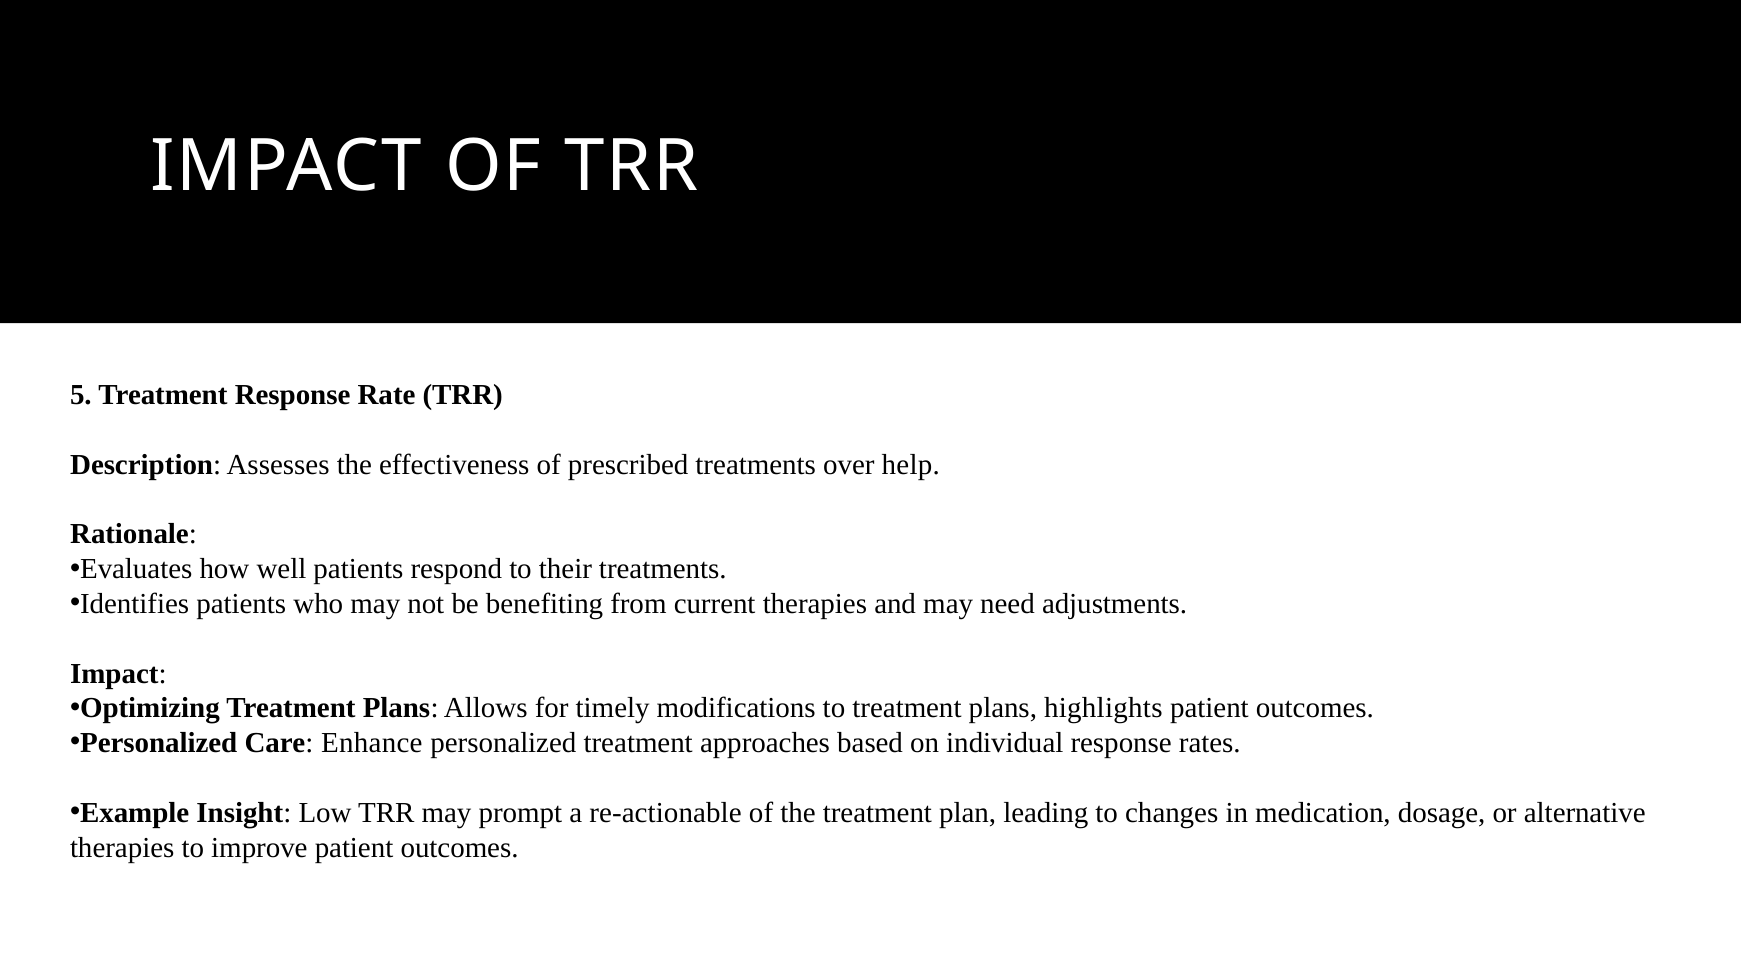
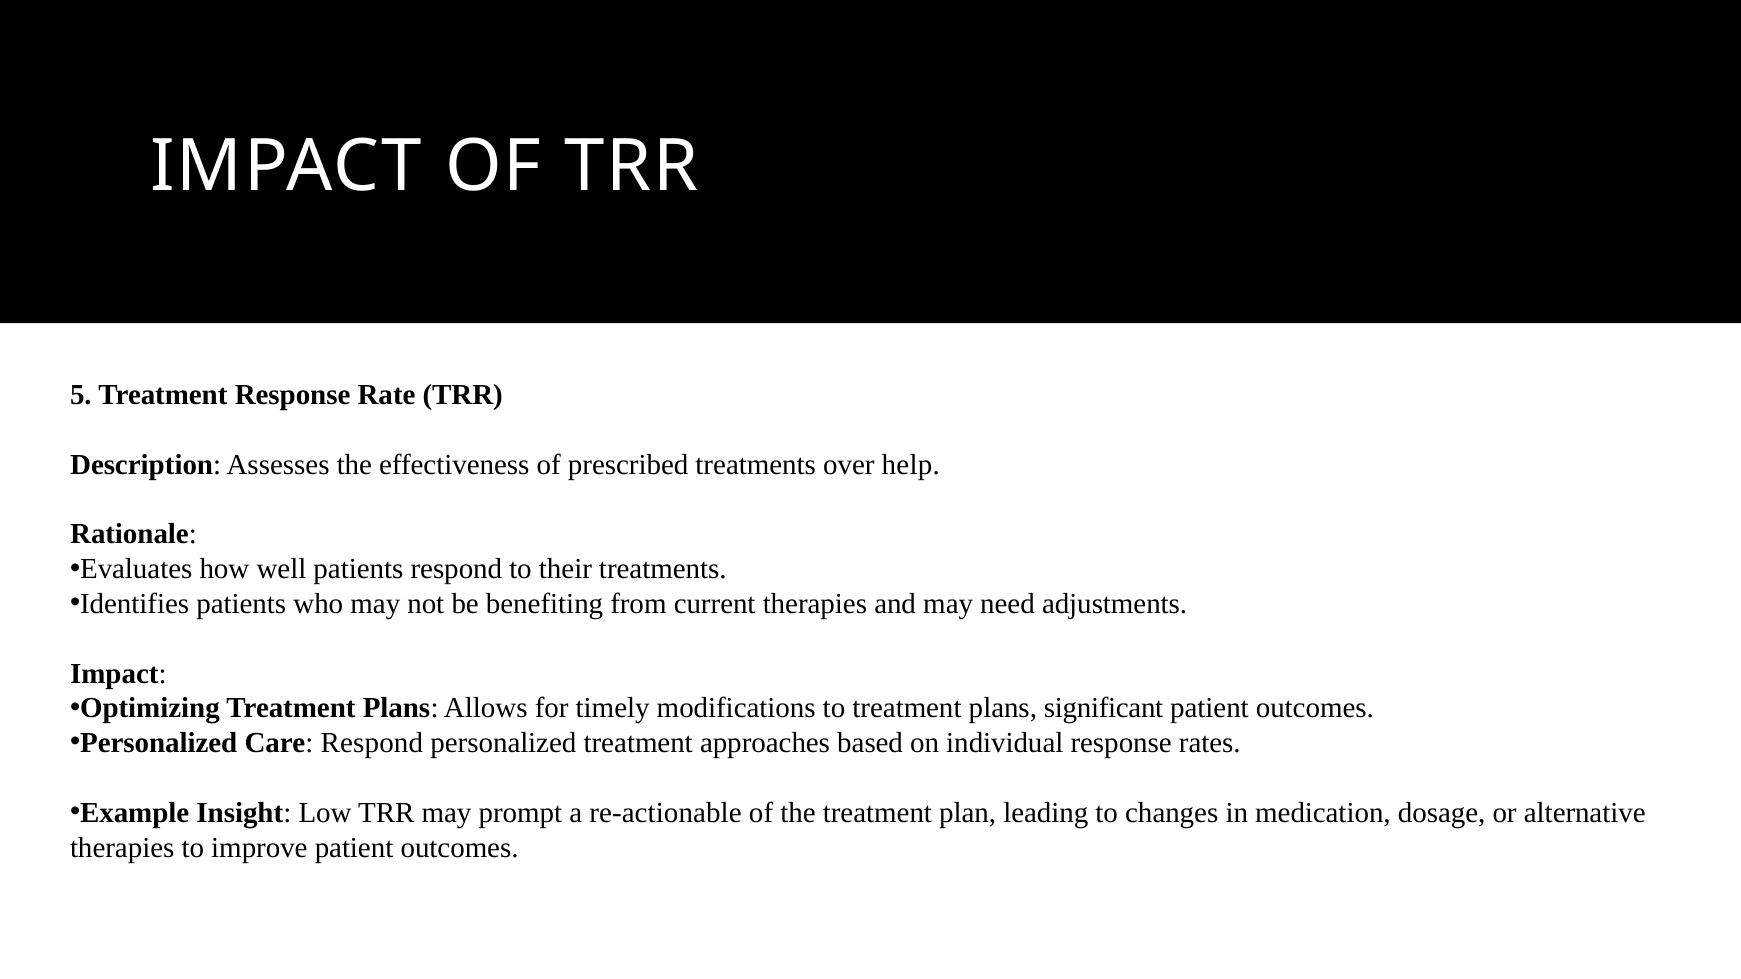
highlights: highlights -> significant
Care Enhance: Enhance -> Respond
